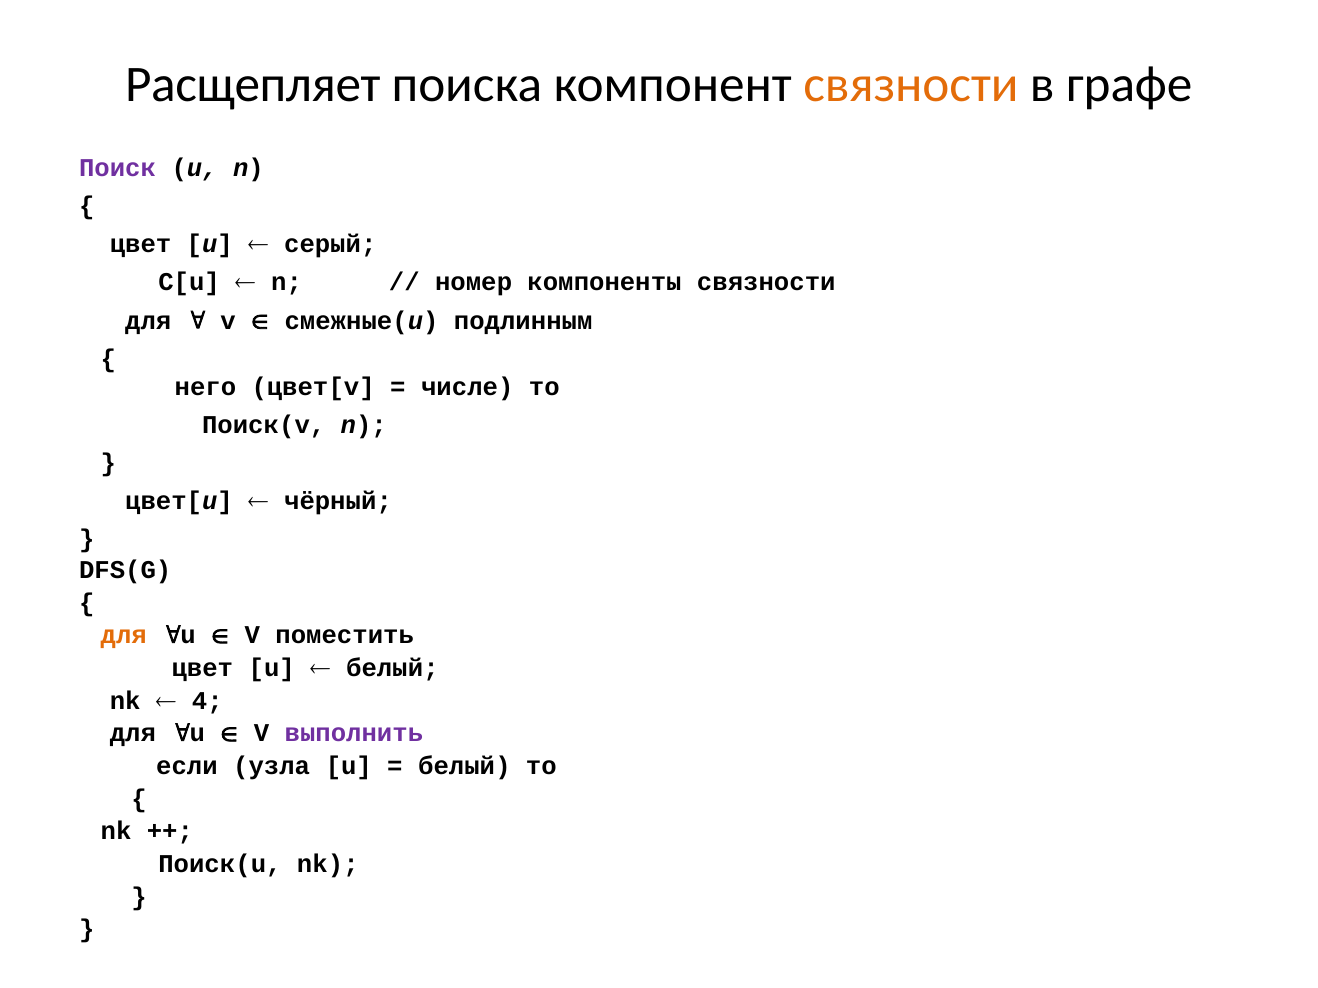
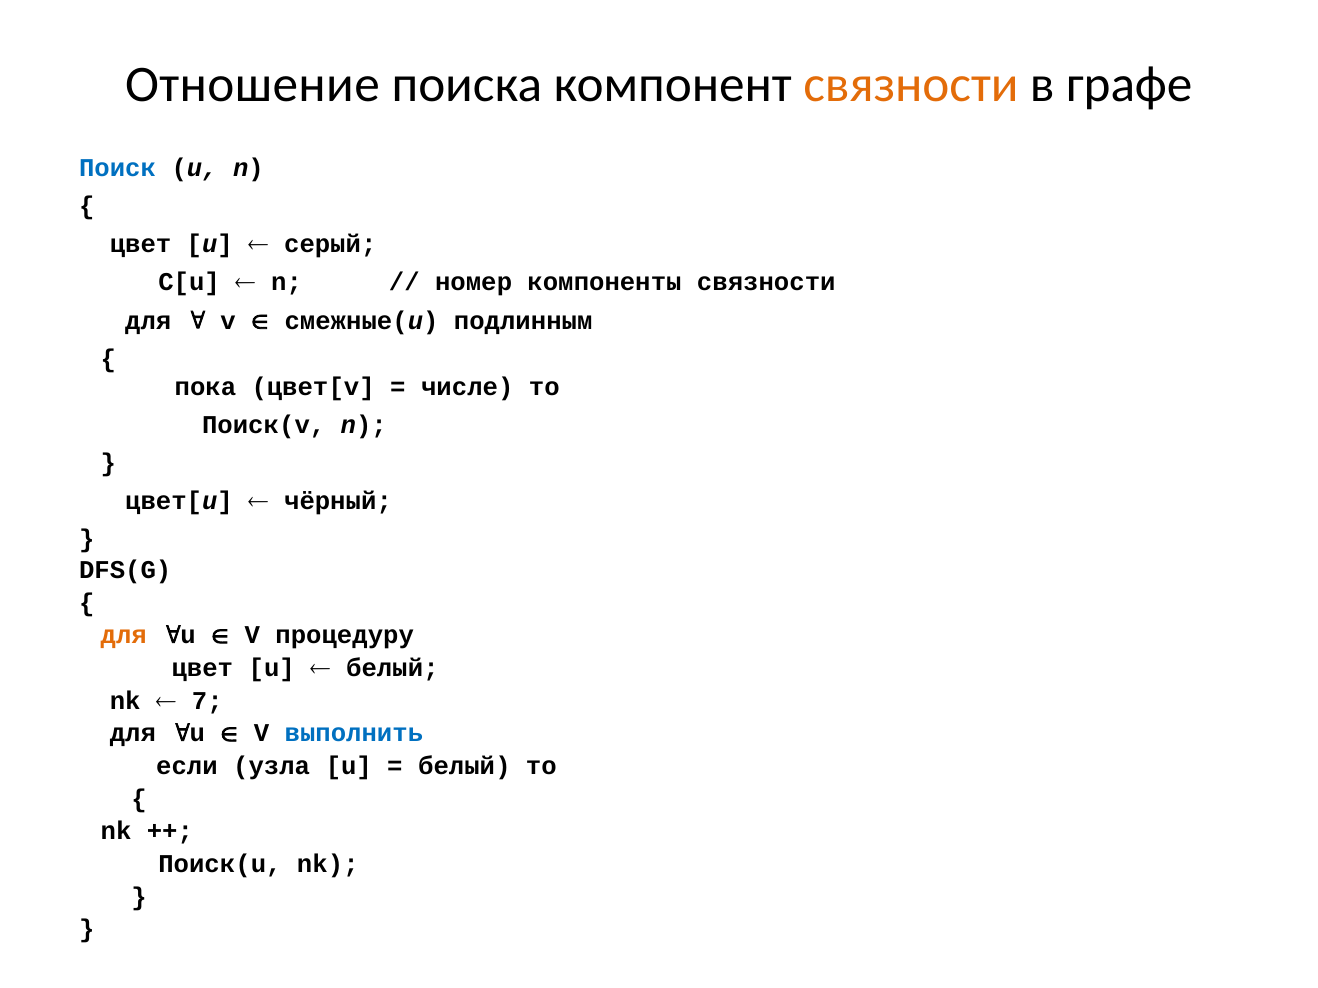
Расщепляет: Расщепляет -> Отношение
Поиск colour: purple -> blue
него: него -> пока
поместить: поместить -> процедуру
4: 4 -> 7
выполнить colour: purple -> blue
